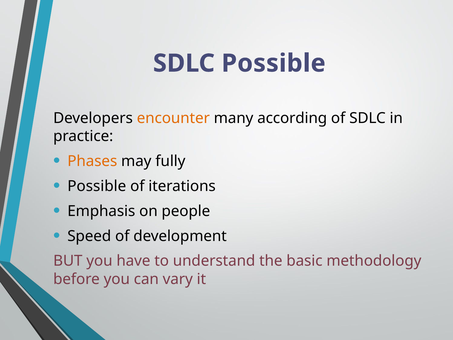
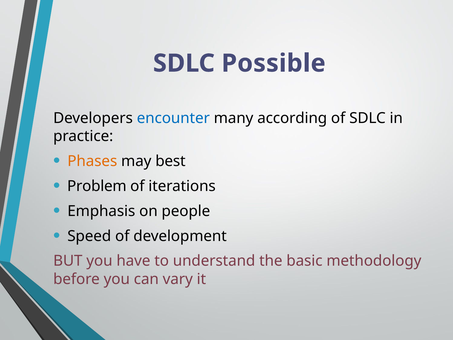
encounter colour: orange -> blue
fully: fully -> best
Possible at (97, 186): Possible -> Problem
